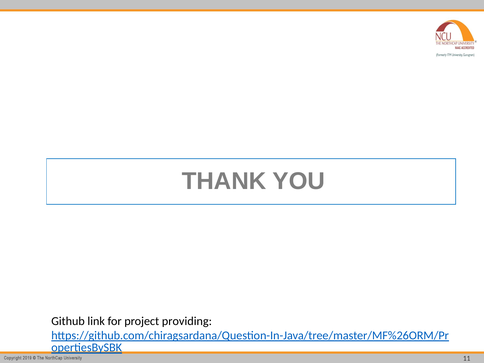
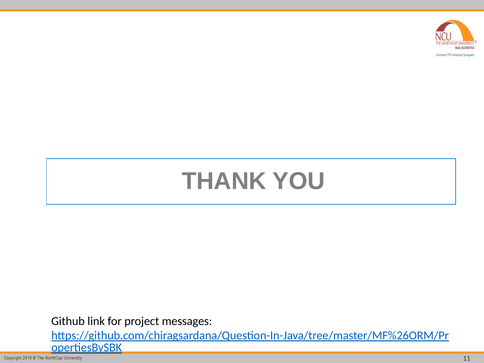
providing: providing -> messages
